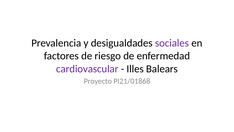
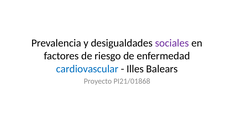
cardiovascular colour: purple -> blue
